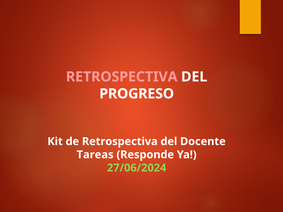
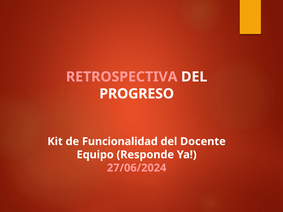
de Retrospectiva: Retrospectiva -> Funcionalidad
Tareas: Tareas -> Equipo
27/06/2024 colour: light green -> pink
